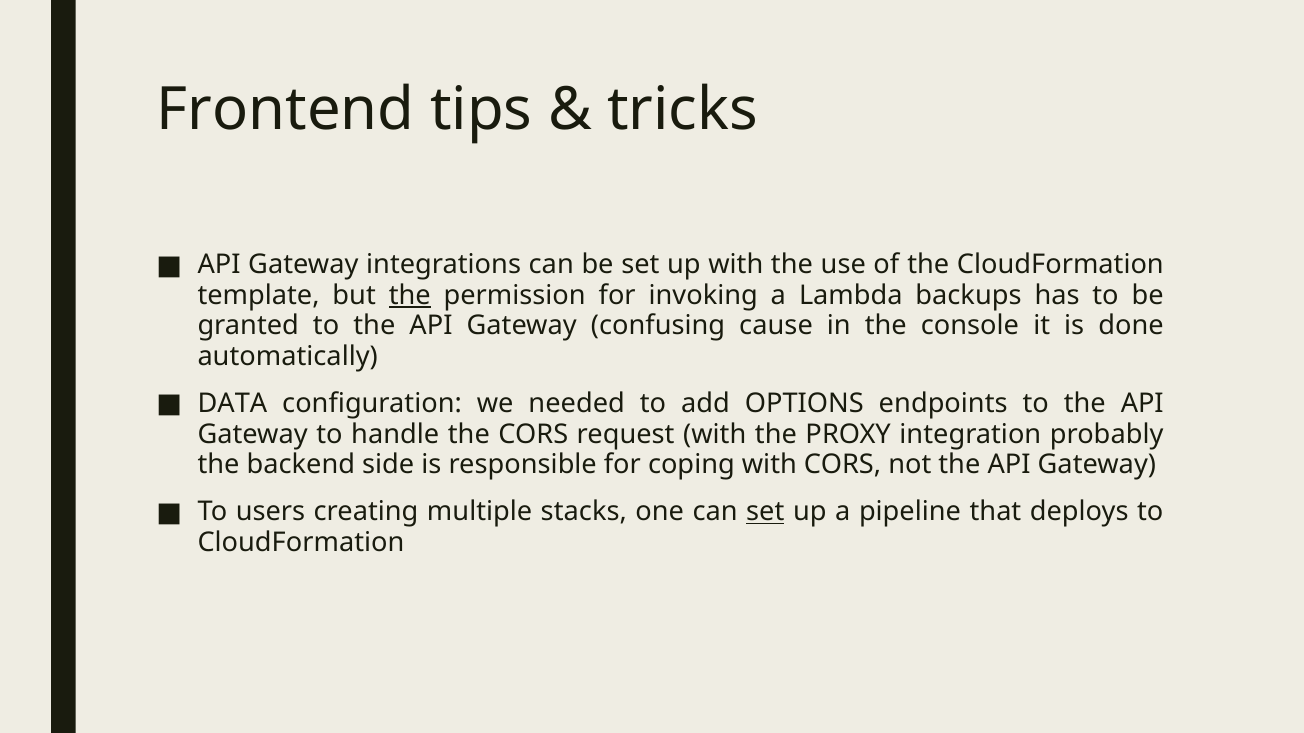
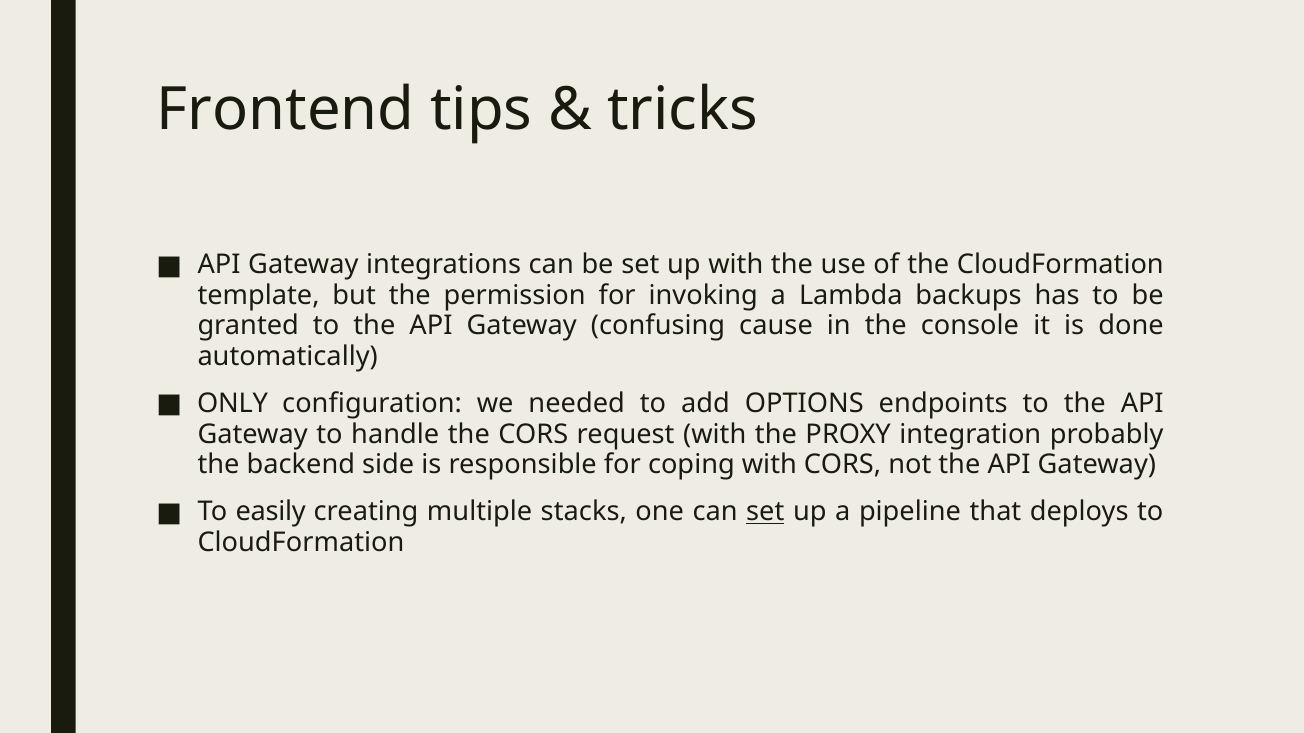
the at (410, 296) underline: present -> none
DATA: DATA -> ONLY
users: users -> easily
